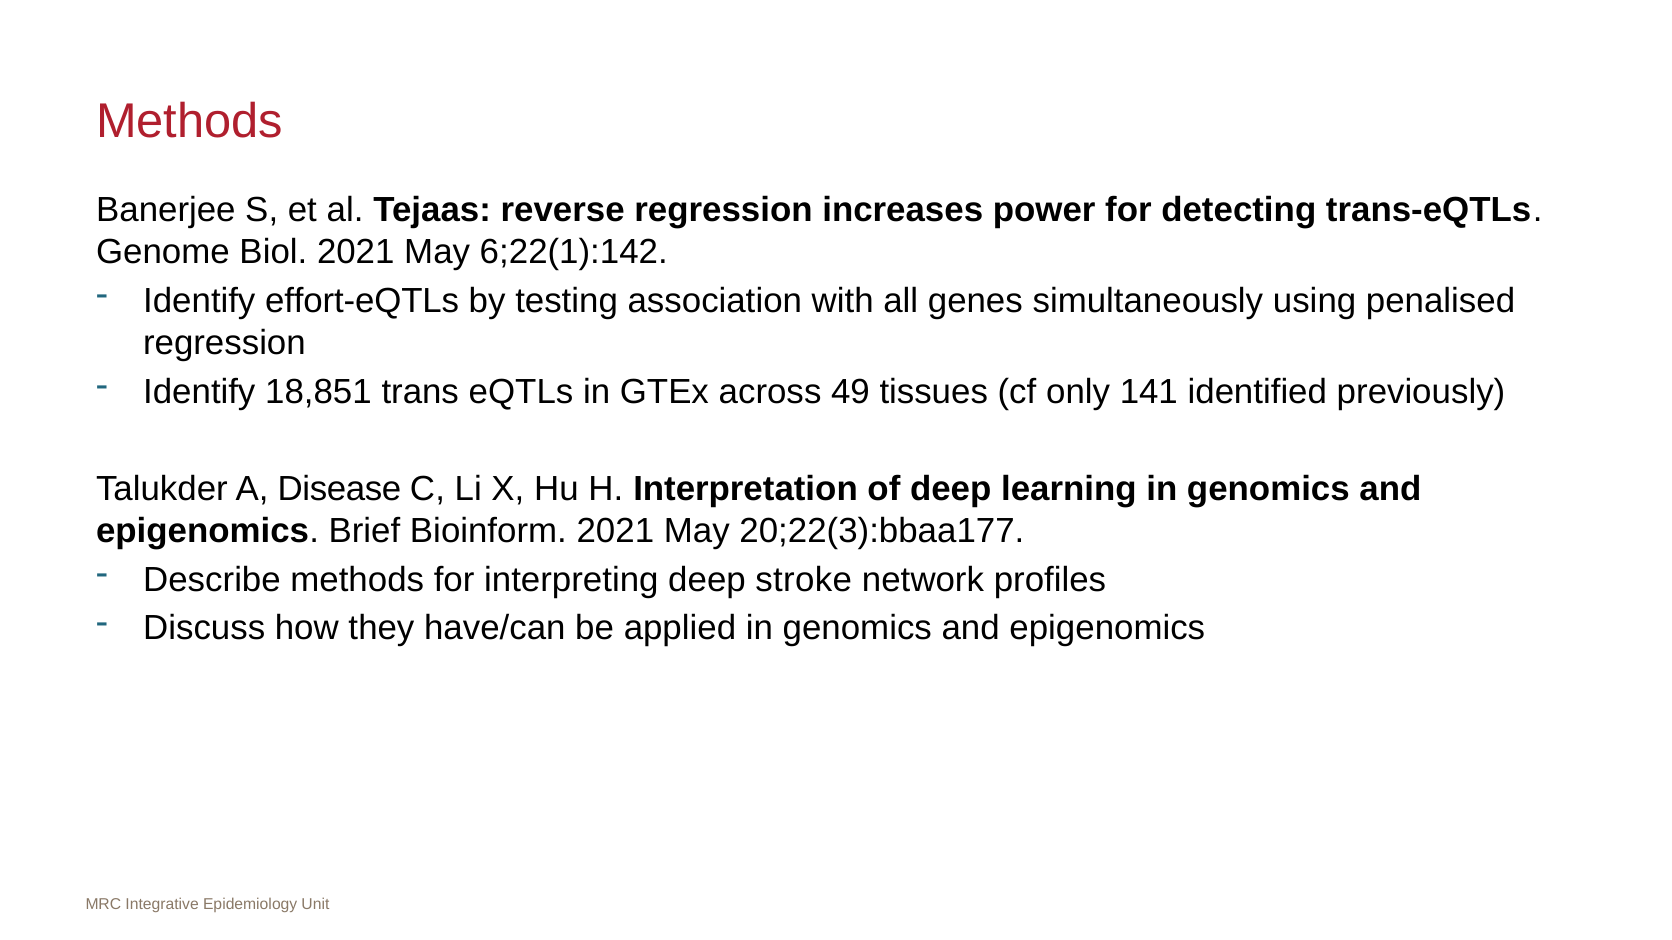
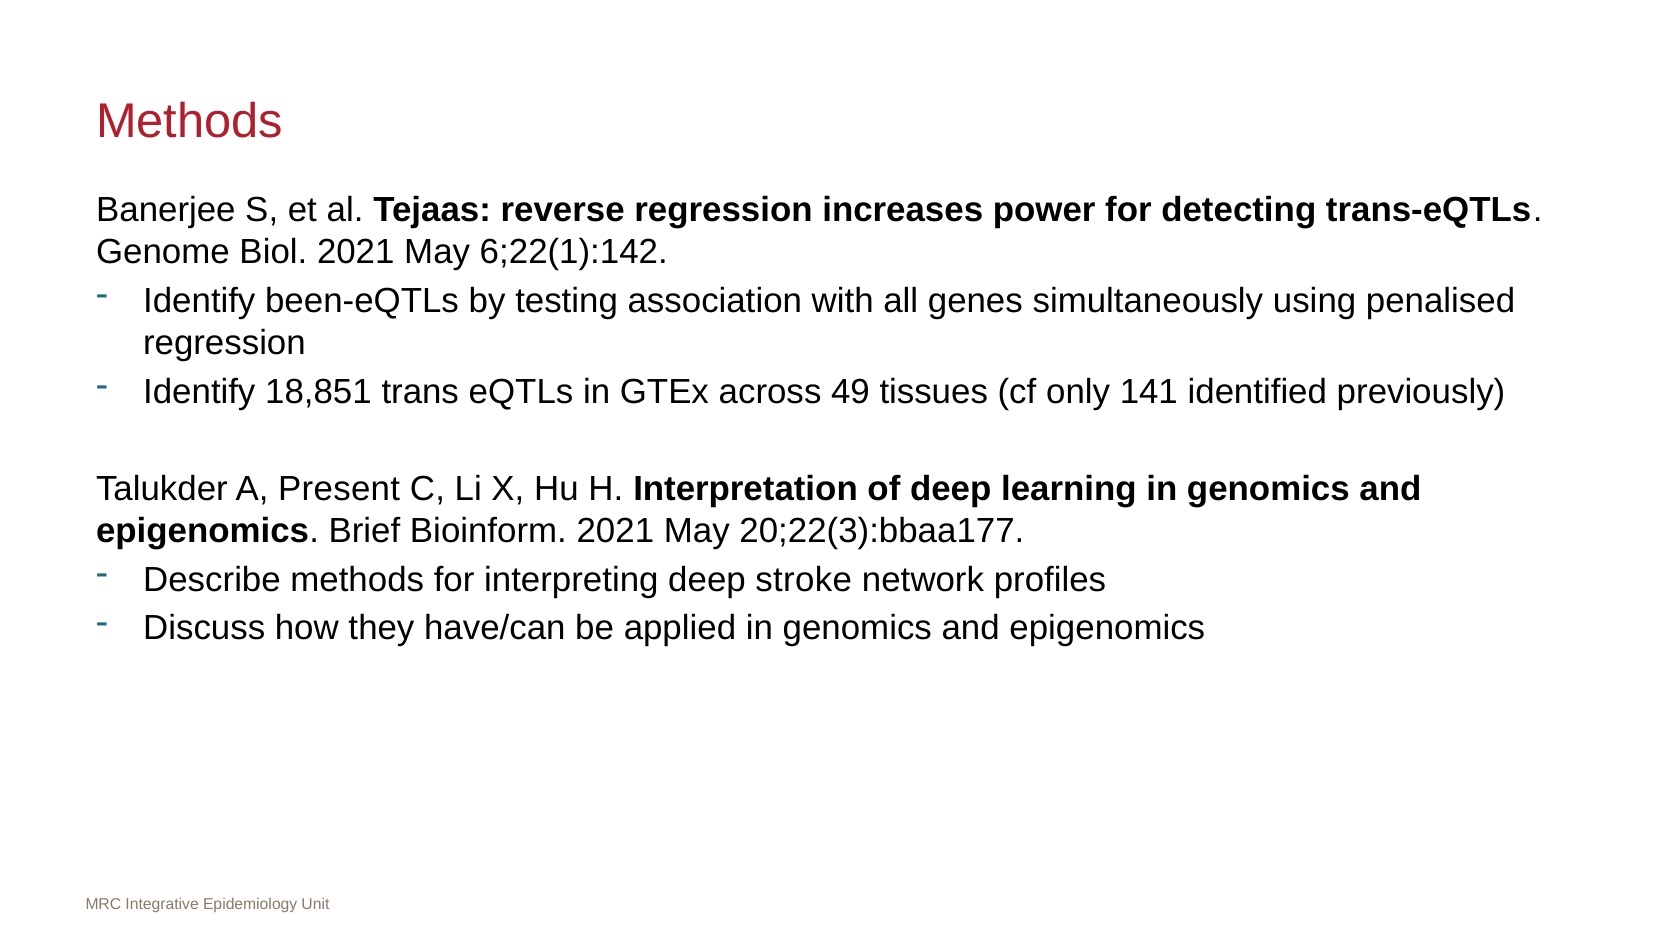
effort-eQTLs: effort-eQTLs -> been-eQTLs
Disease: Disease -> Present
